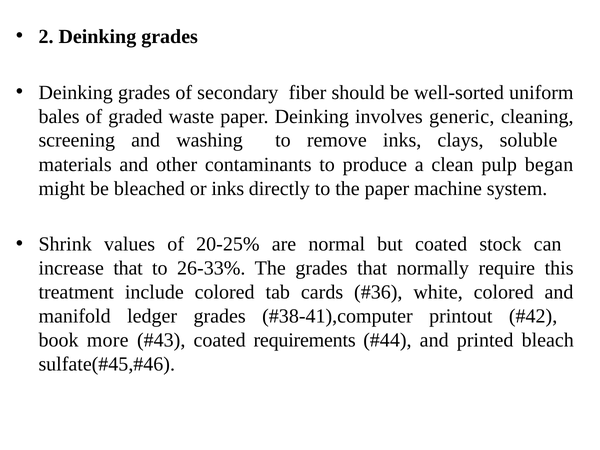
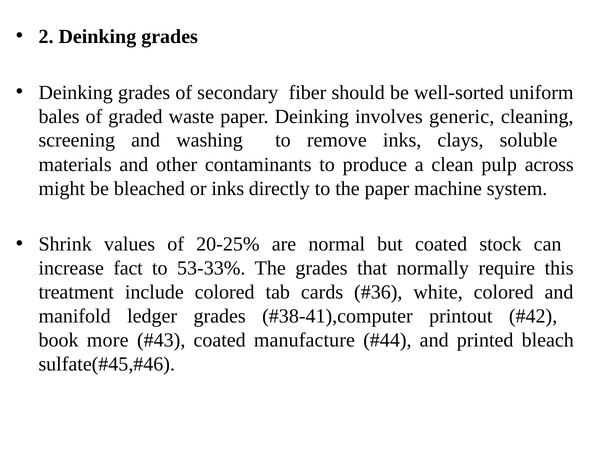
began: began -> across
increase that: that -> fact
26-33%: 26-33% -> 53-33%
requirements: requirements -> manufacture
